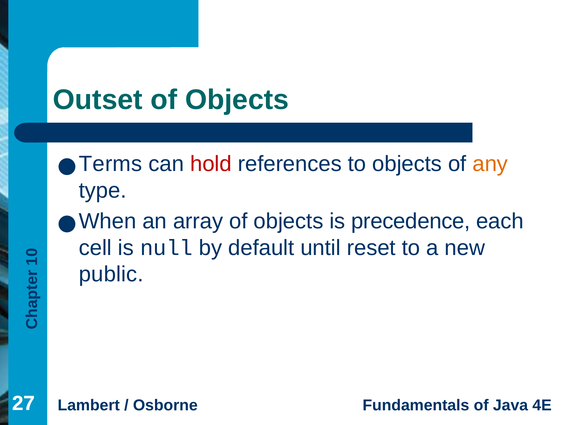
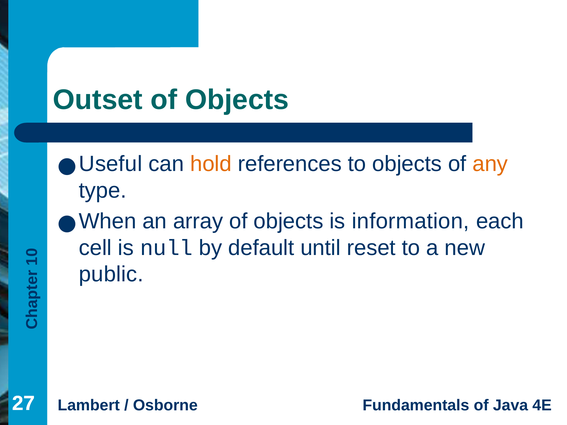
Terms: Terms -> Useful
hold colour: red -> orange
precedence: precedence -> information
